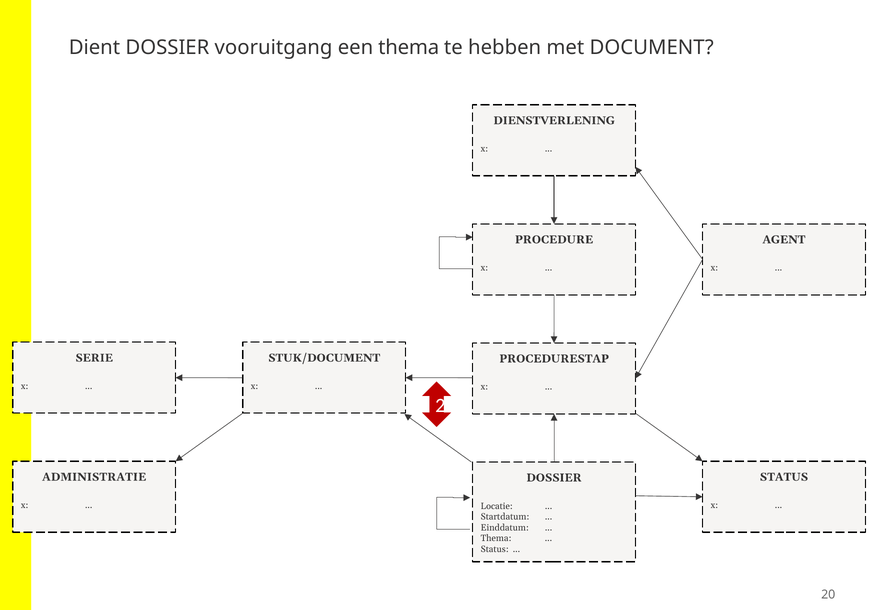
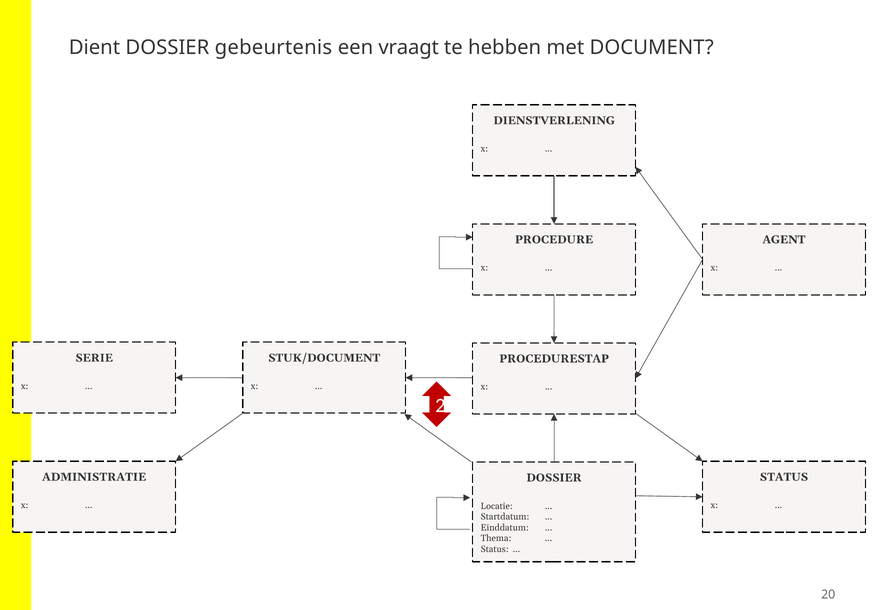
vooruitgang: vooruitgang -> gebeurtenis
een thema: thema -> vraagt
